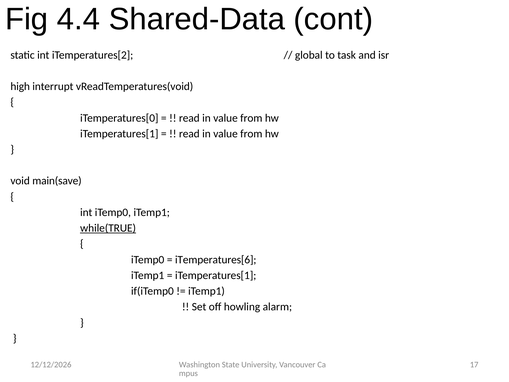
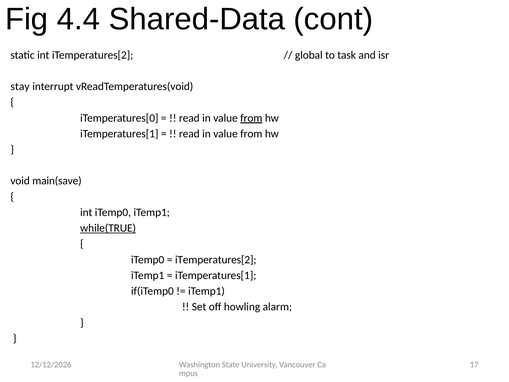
high: high -> stay
from at (251, 118) underline: none -> present
iTemperatures[6 at (216, 259): iTemperatures[6 -> iTemperatures[2
